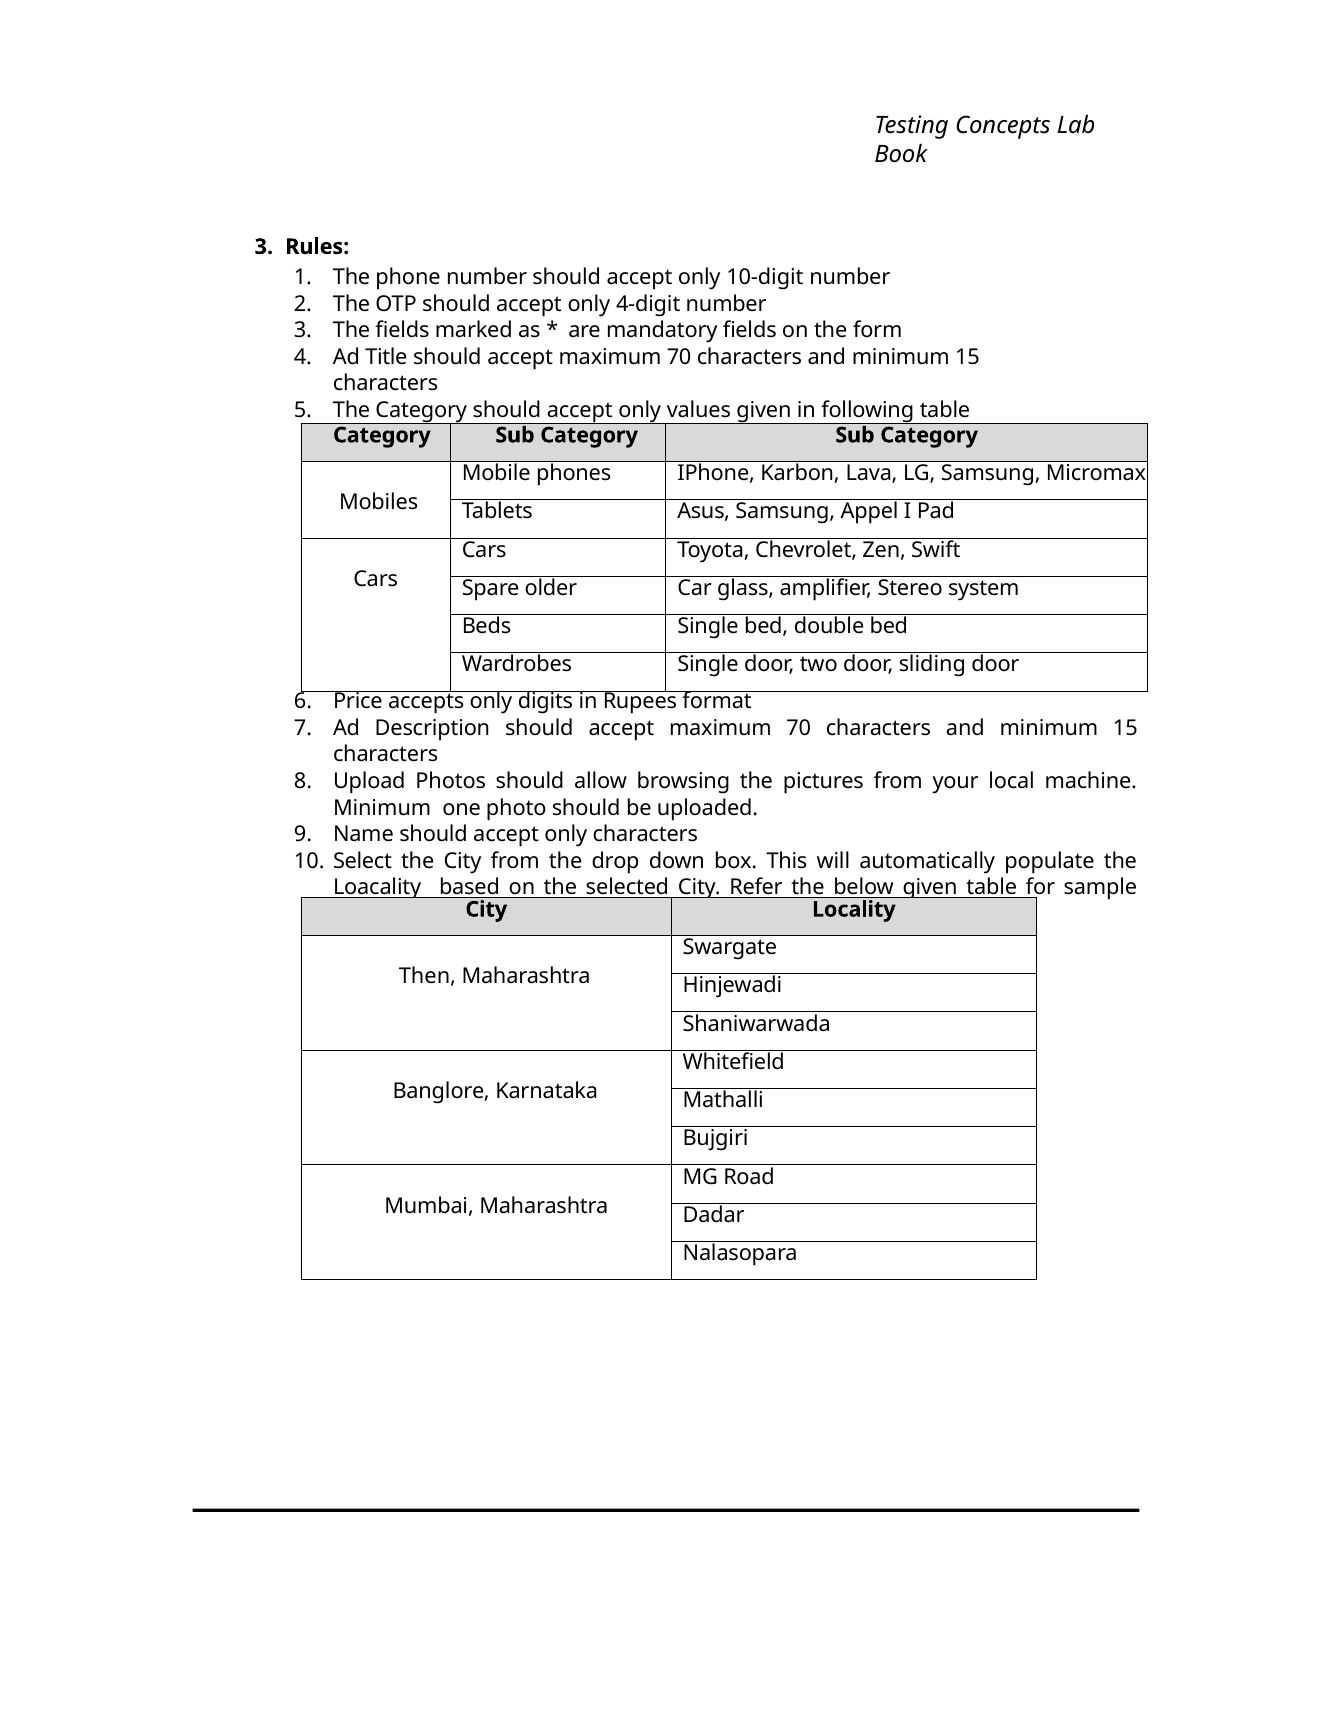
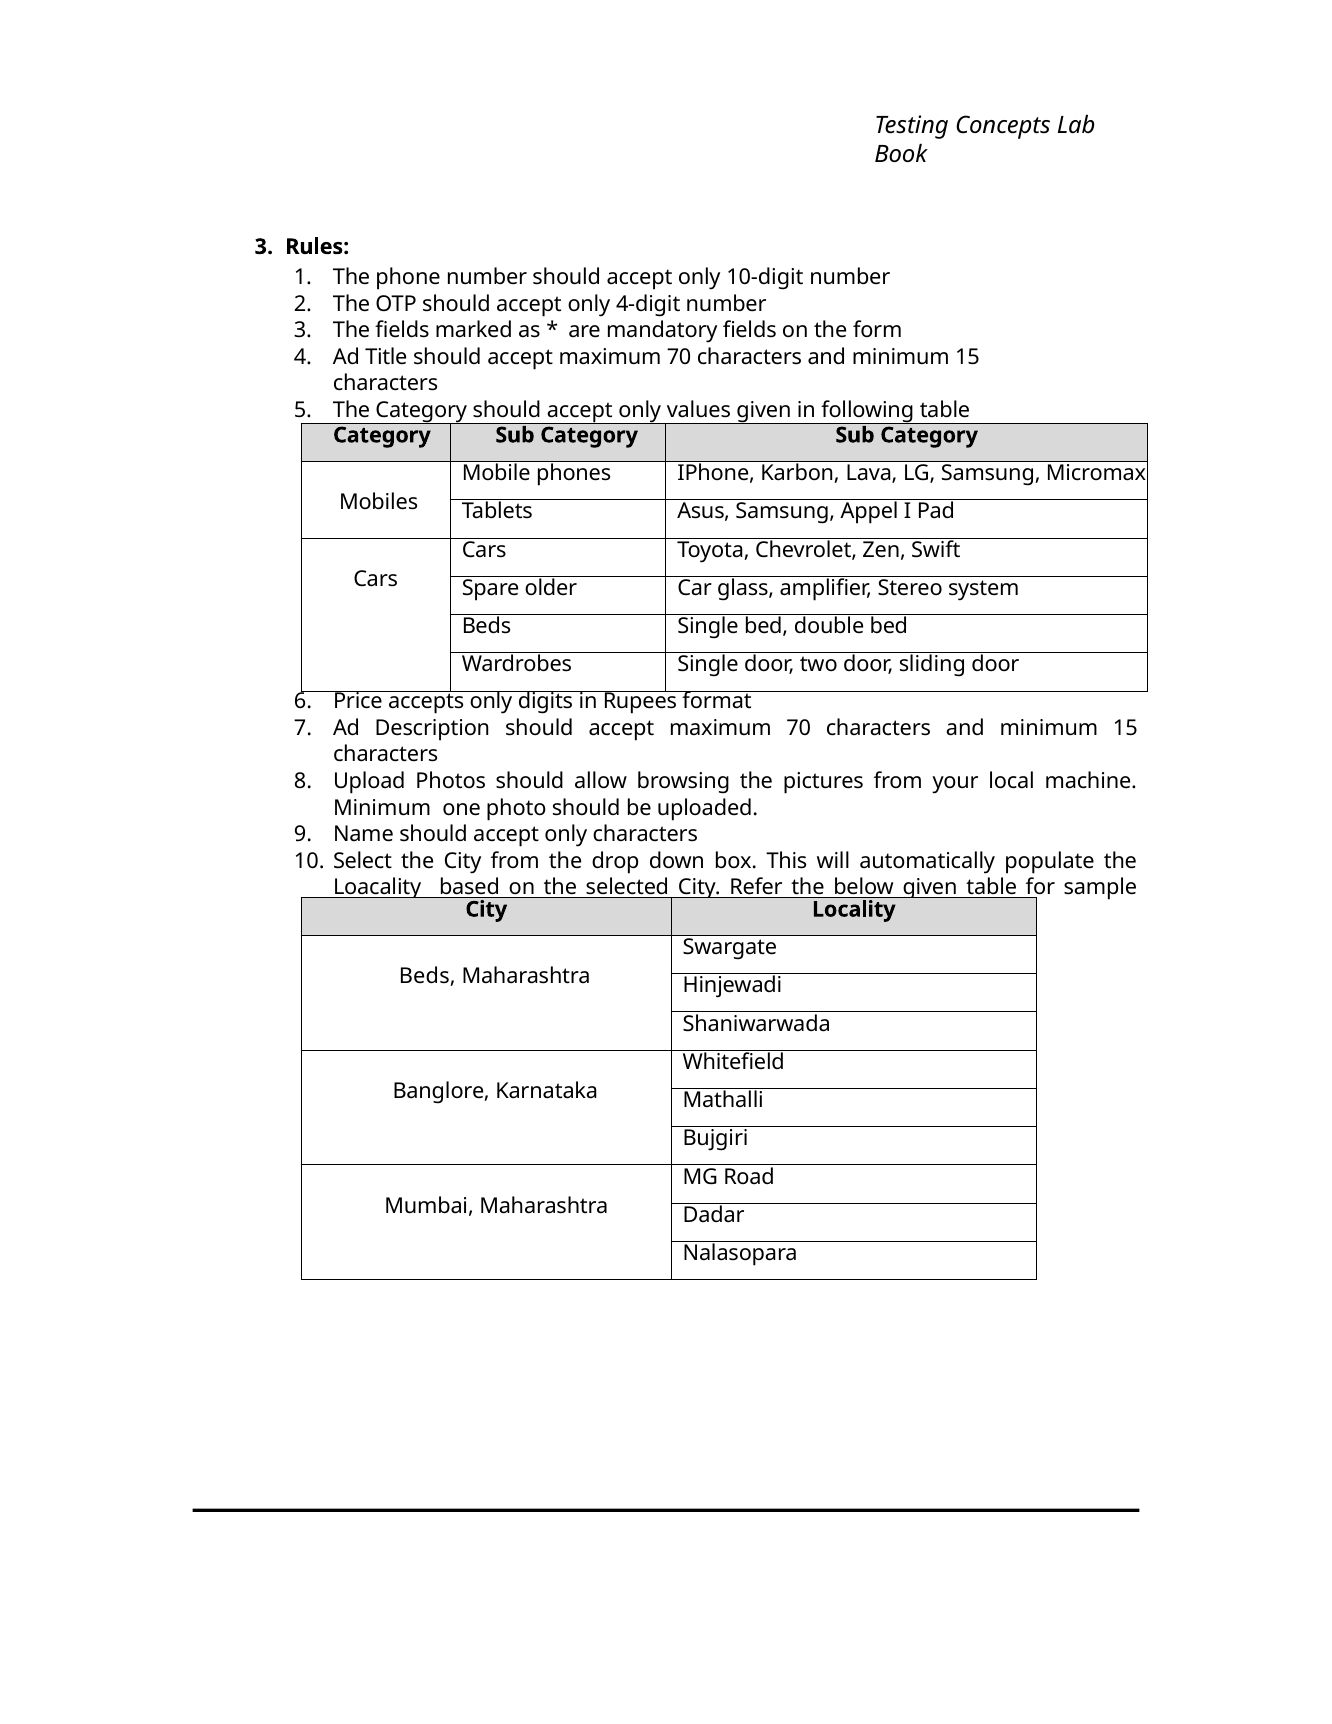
Then at (427, 976): Then -> Beds
